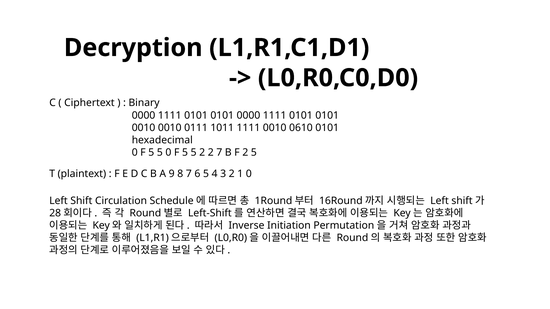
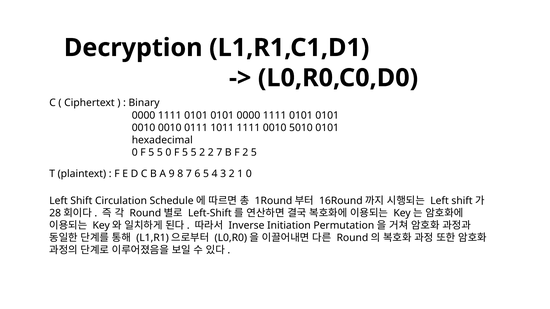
0610: 0610 -> 5010
